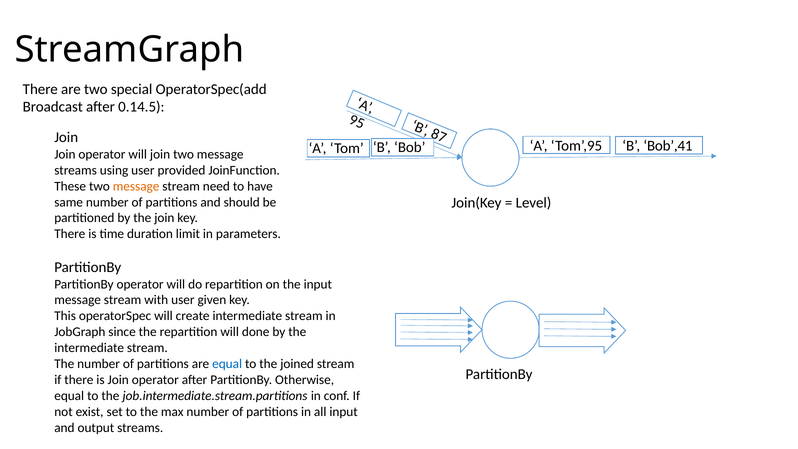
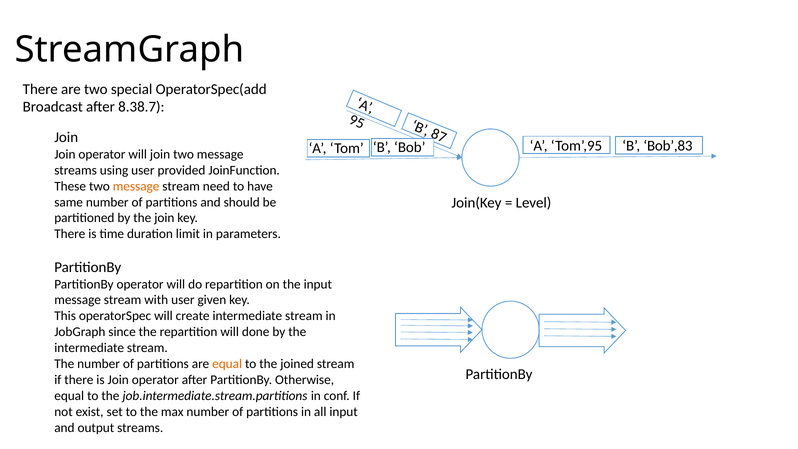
0.14.5: 0.14.5 -> 8.38.7
Bob’,41: Bob’,41 -> Bob’,83
equal at (227, 364) colour: blue -> orange
